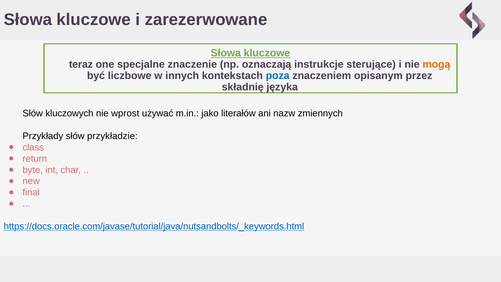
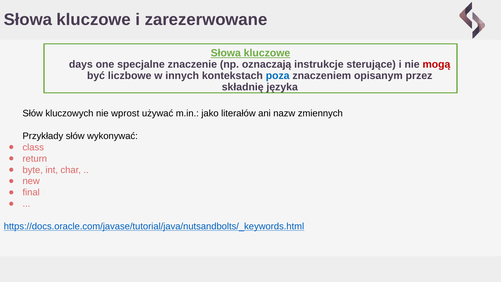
teraz: teraz -> days
mogą colour: orange -> red
przykładzie: przykładzie -> wykonywać
